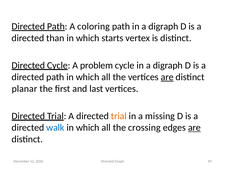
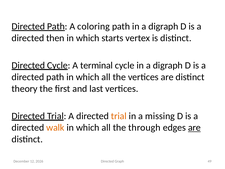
than: than -> then
problem: problem -> terminal
are at (167, 77) underline: present -> none
planar: planar -> theory
walk colour: blue -> orange
crossing: crossing -> through
